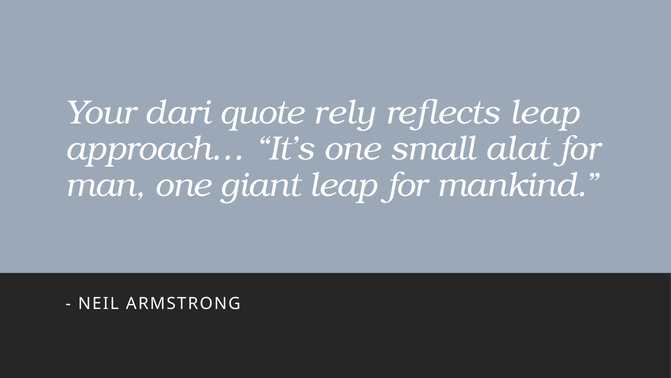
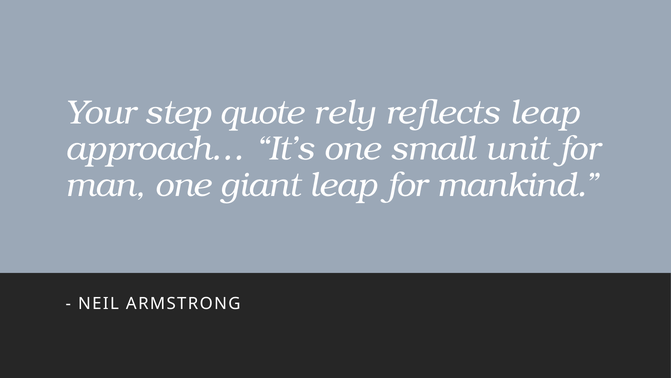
dari: dari -> step
alat: alat -> unit
